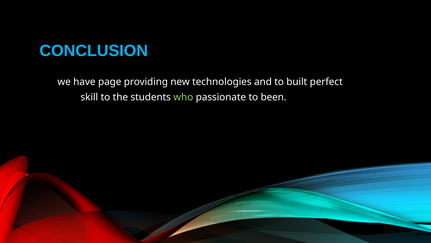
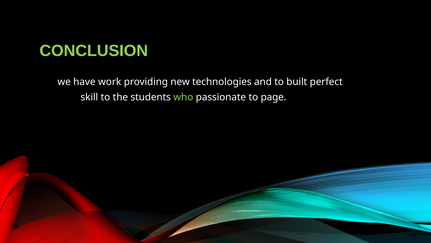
CONCLUSION colour: light blue -> light green
page: page -> work
been: been -> page
